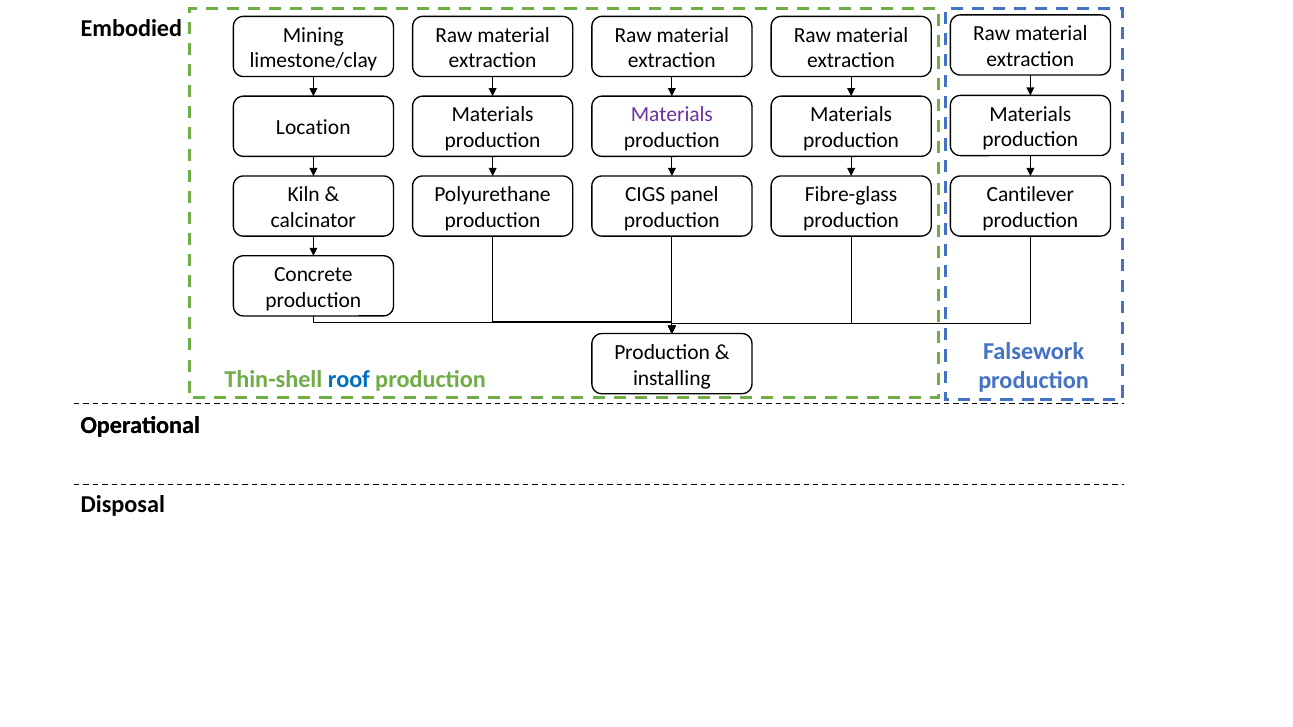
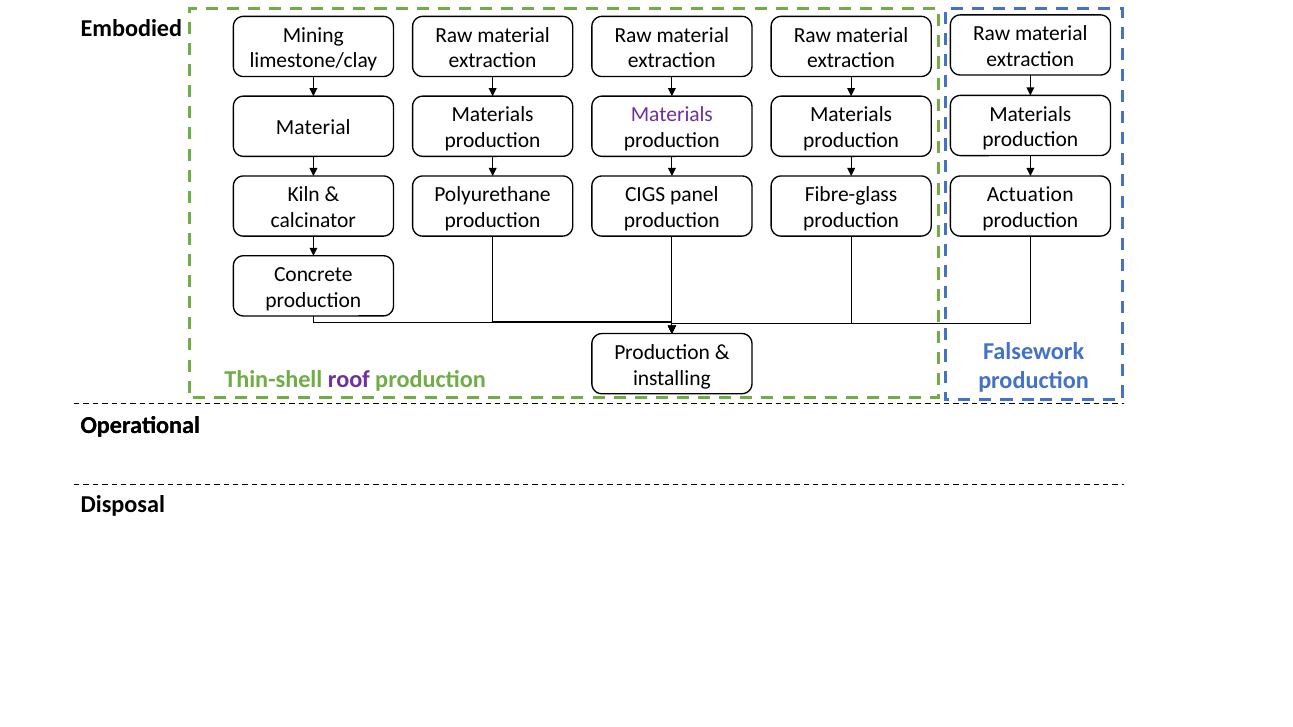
Location at (313, 128): Location -> Material
Cantilever: Cantilever -> Actuation
roof colour: blue -> purple
